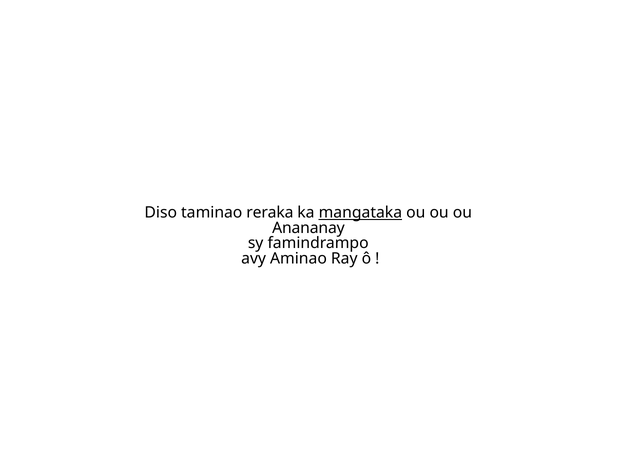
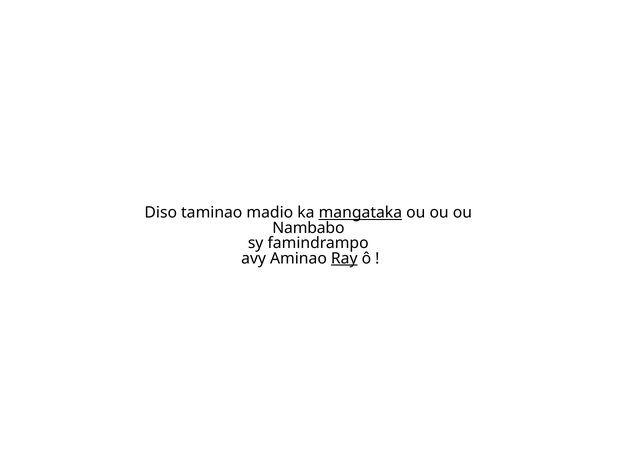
reraka: reraka -> madio
Anananay: Anananay -> Nambabo
Ray underline: none -> present
